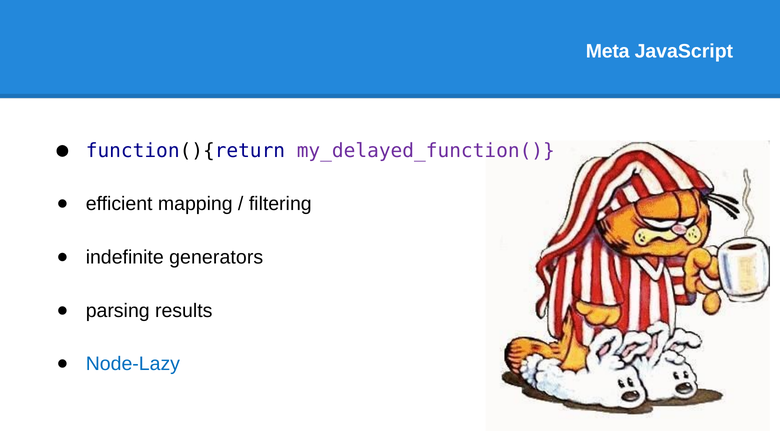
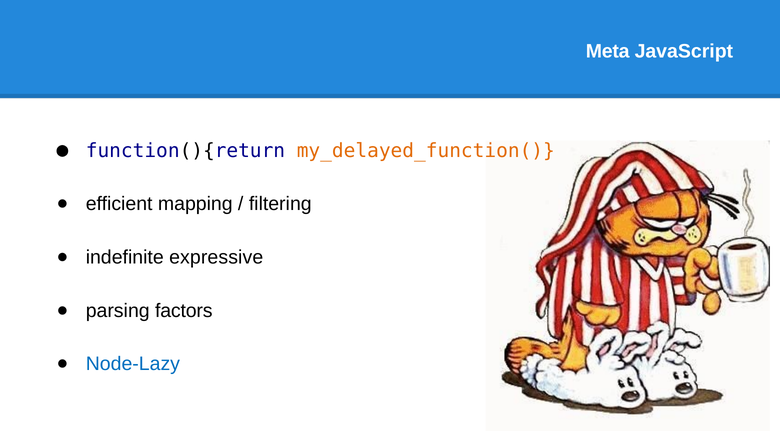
my_delayed_function( colour: purple -> orange
generators: generators -> expressive
results: results -> factors
